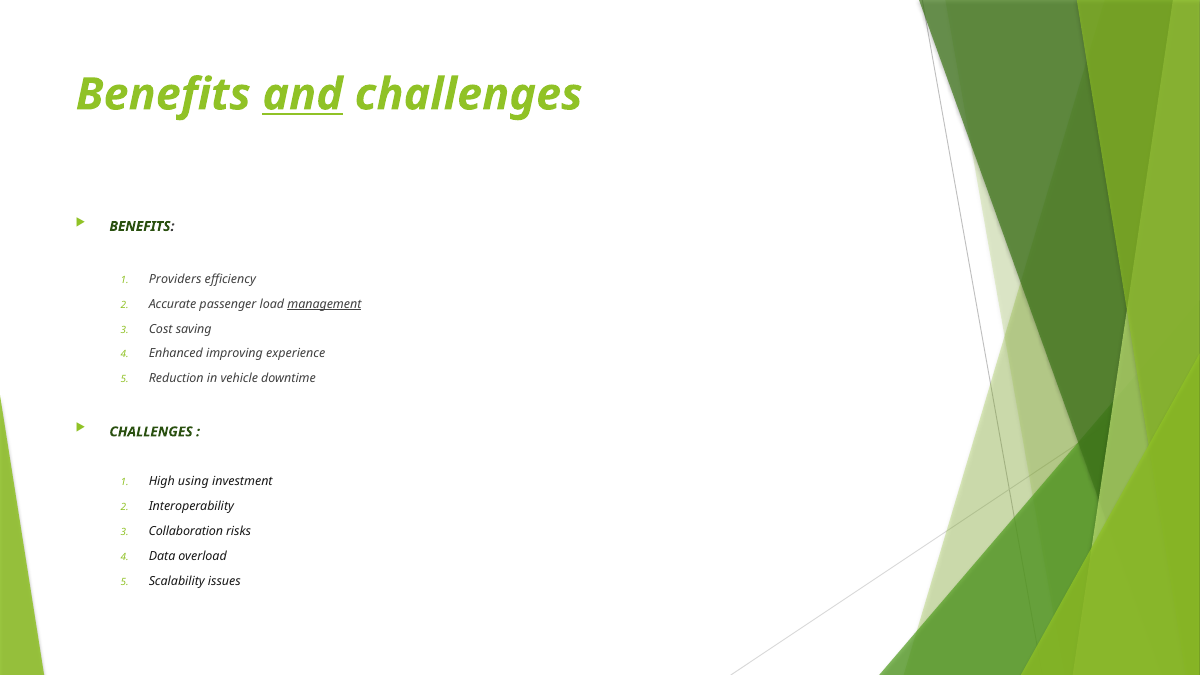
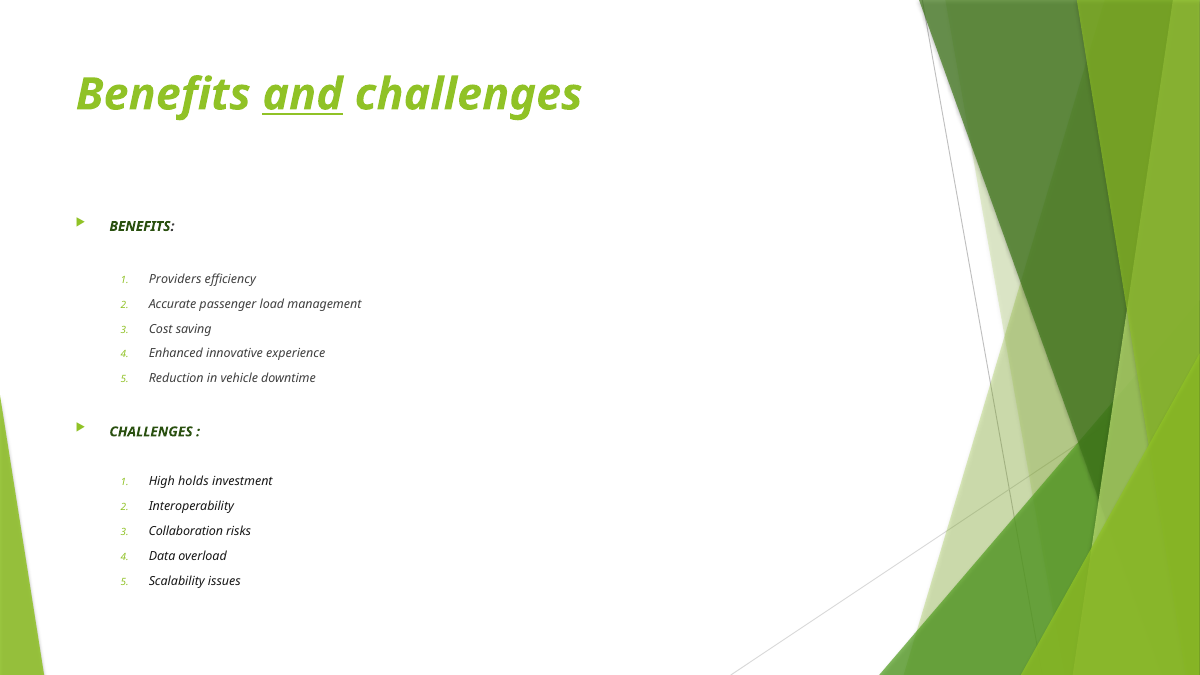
management underline: present -> none
improving: improving -> innovative
using: using -> holds
